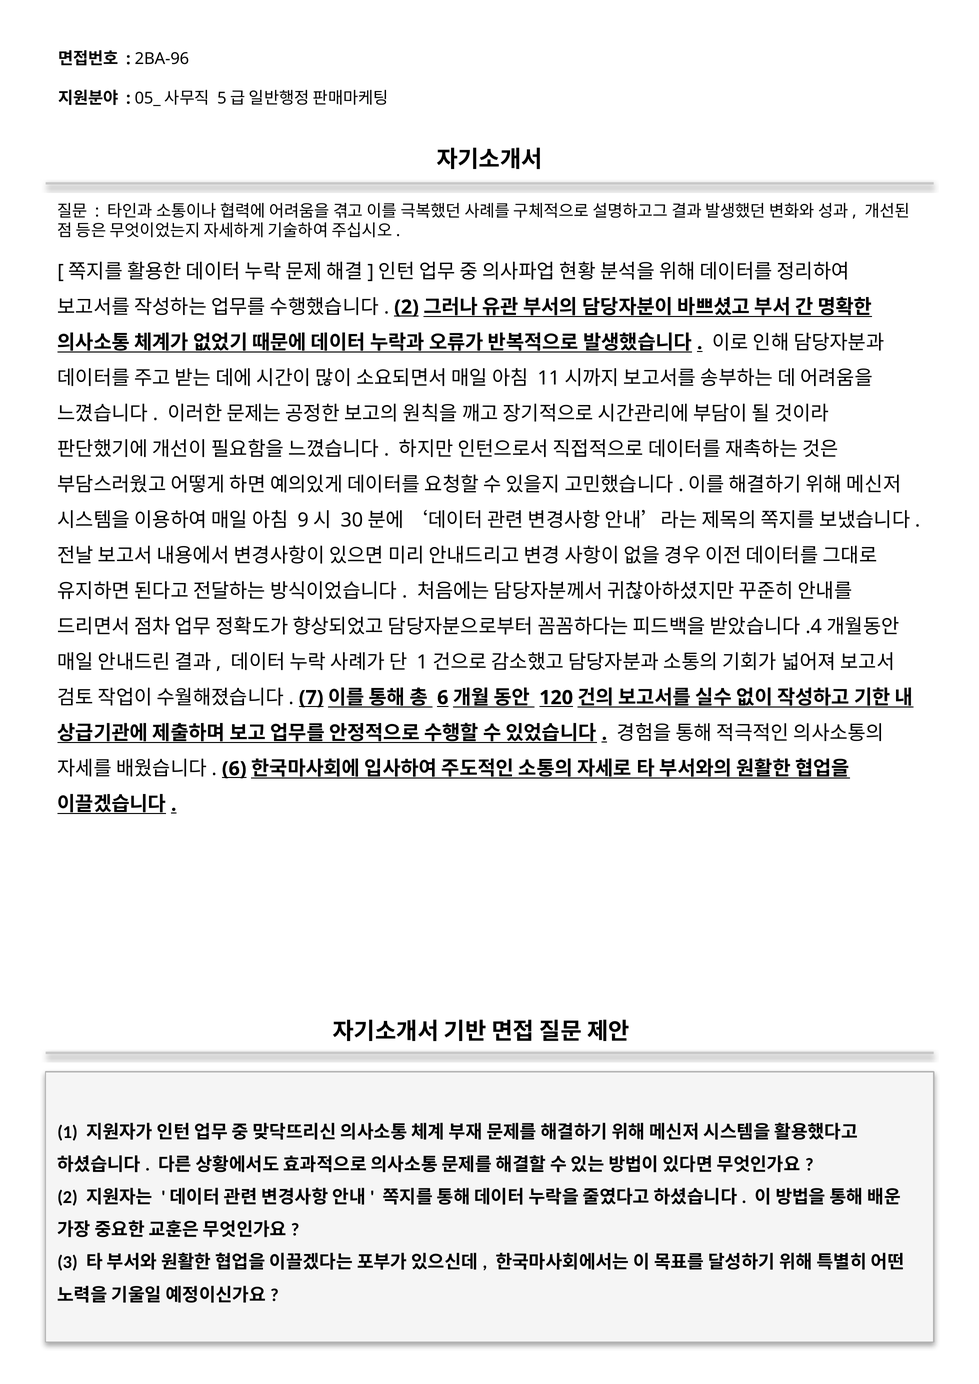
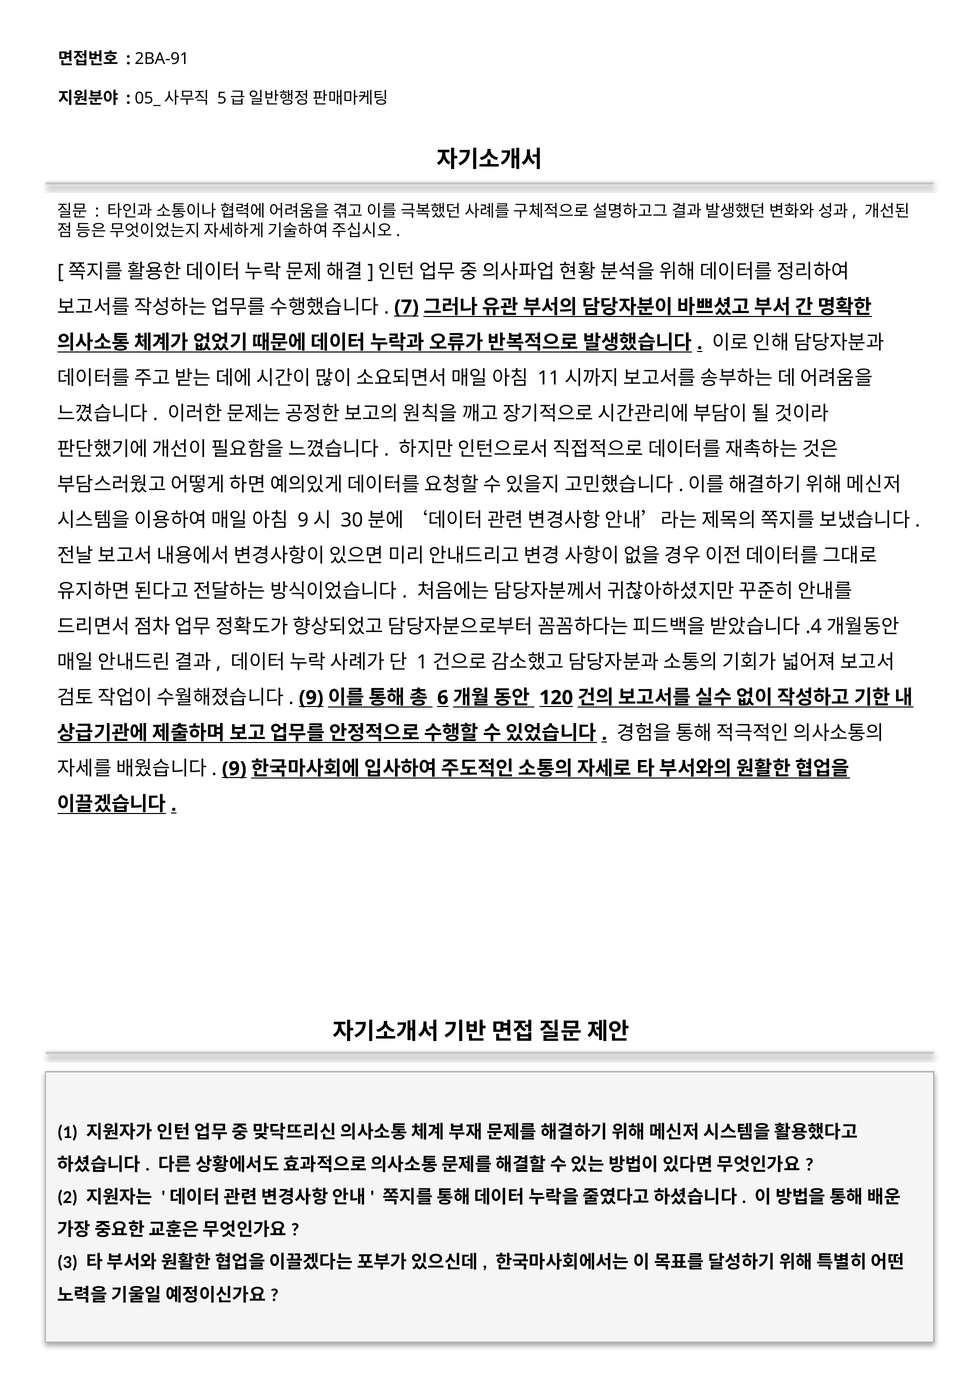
2BA-96: 2BA-96 -> 2BA-91
2 at (406, 307): 2 -> 7
7 at (311, 698): 7 -> 9
6 at (234, 769): 6 -> 9
